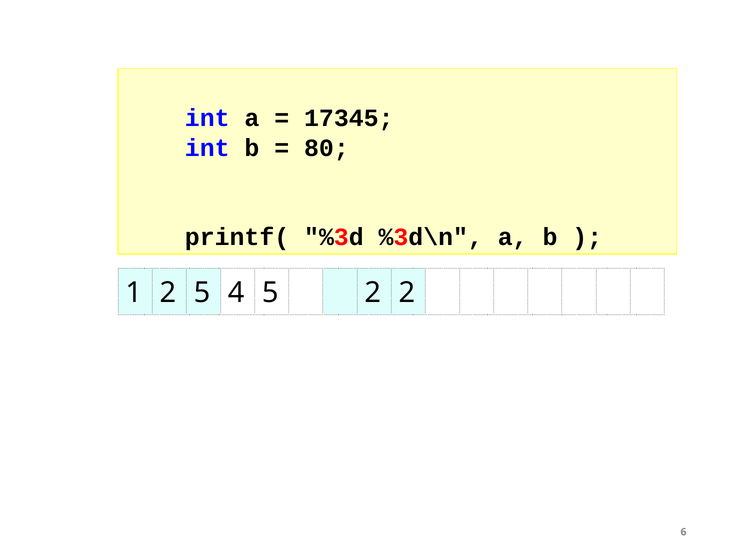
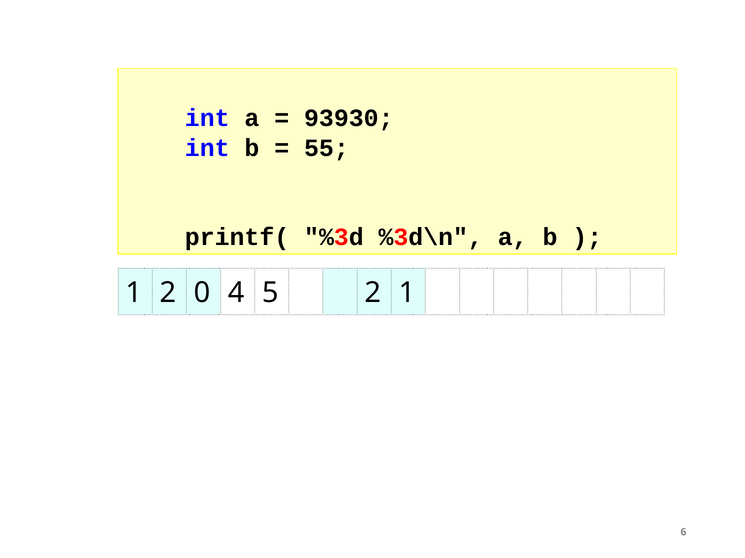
17345: 17345 -> 93930
80: 80 -> 55
2 5: 5 -> 0
2 2: 2 -> 1
